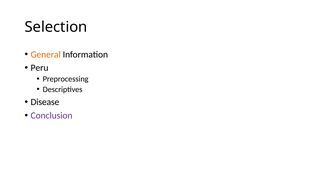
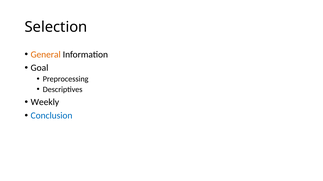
Peru: Peru -> Goal
Disease: Disease -> Weekly
Conclusion colour: purple -> blue
